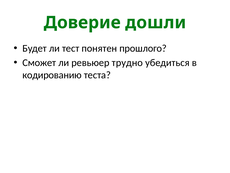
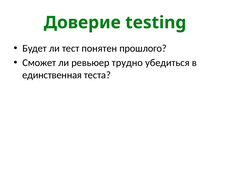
дошли: дошли -> testing
кодированию: кодированию -> единственная
